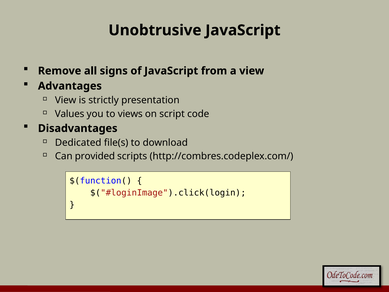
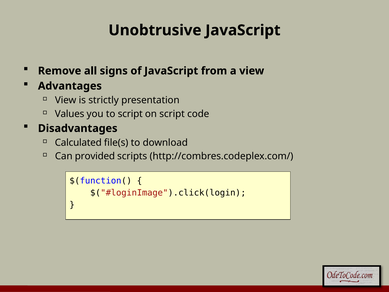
to views: views -> script
Dedicated: Dedicated -> Calculated
